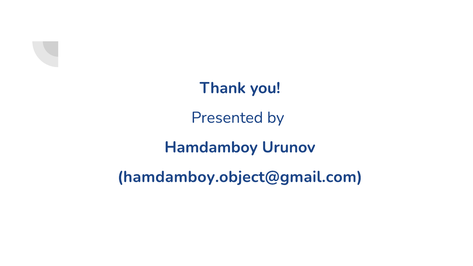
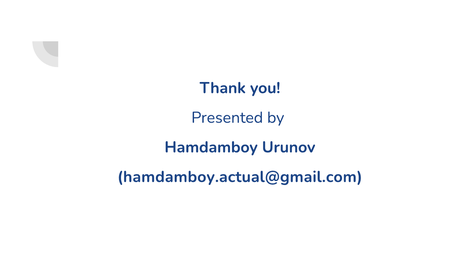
hamdamboy.object@gmail.com: hamdamboy.object@gmail.com -> hamdamboy.actual@gmail.com
